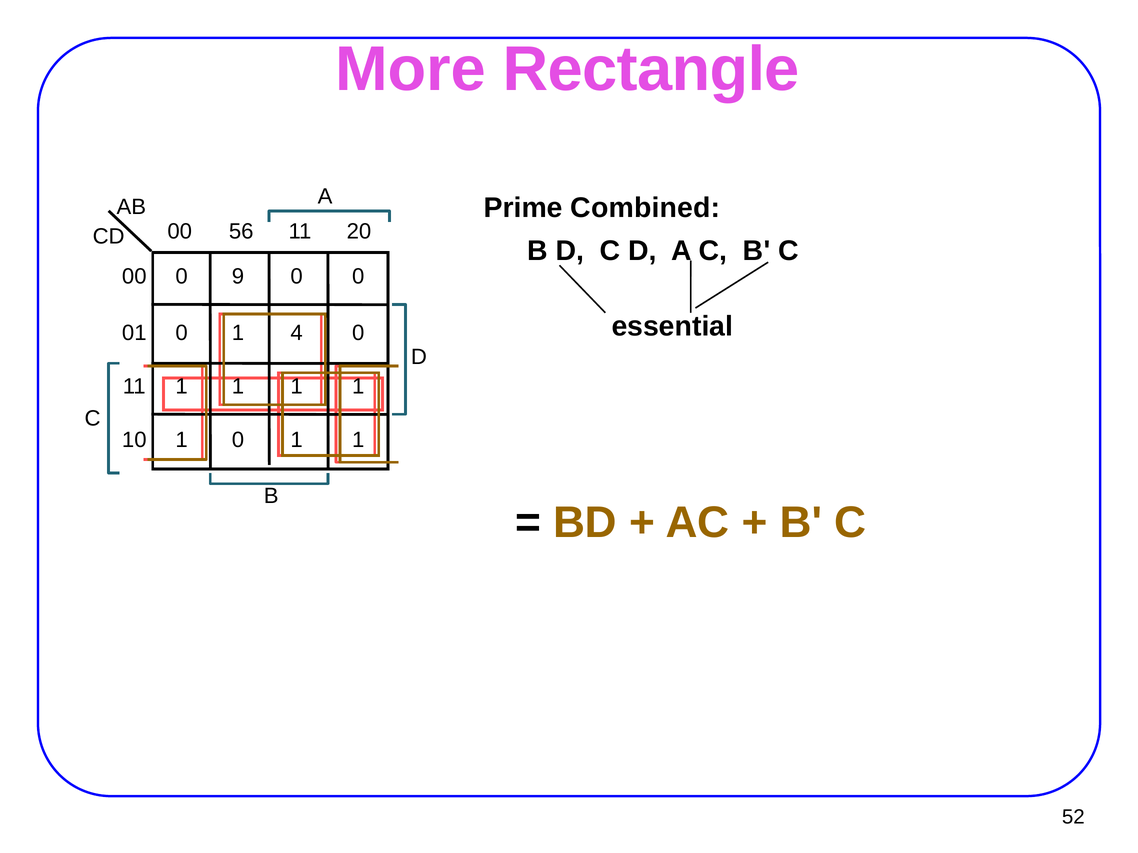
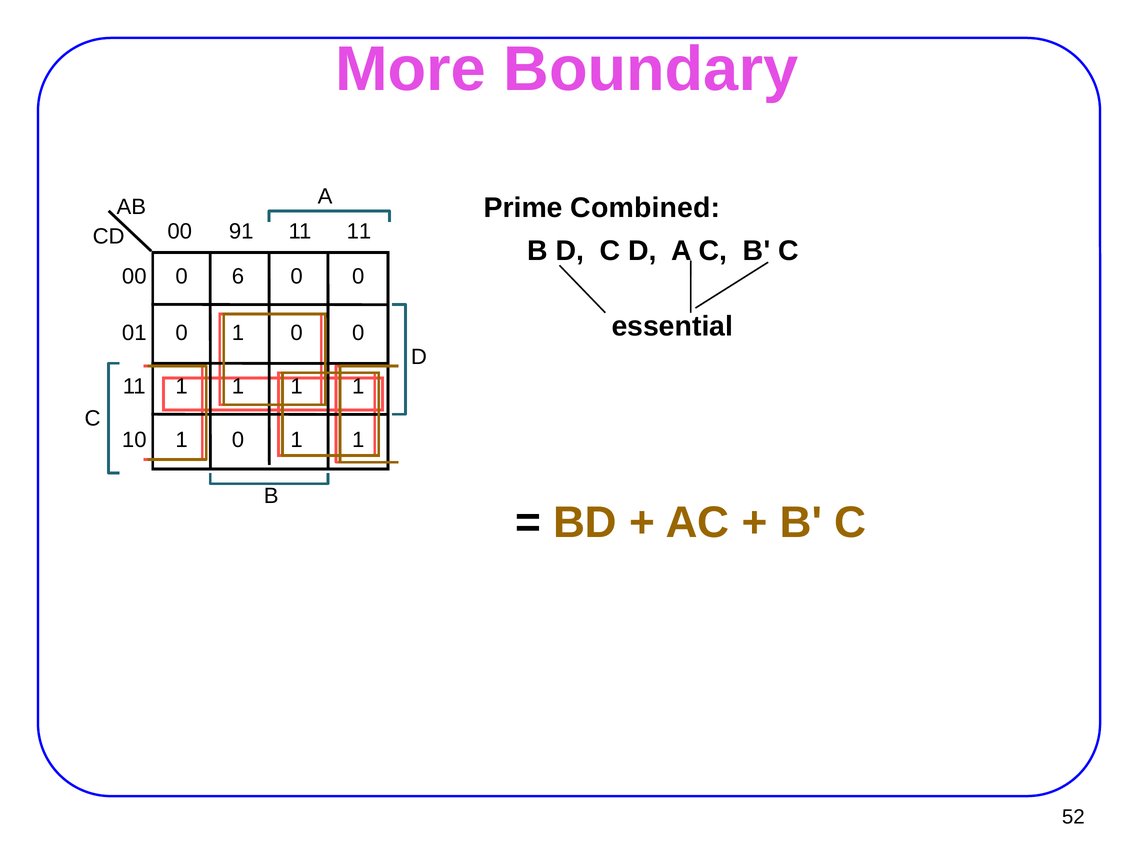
Rectangle: Rectangle -> Boundary
56: 56 -> 91
11 20: 20 -> 11
9: 9 -> 6
0 1 4: 4 -> 0
